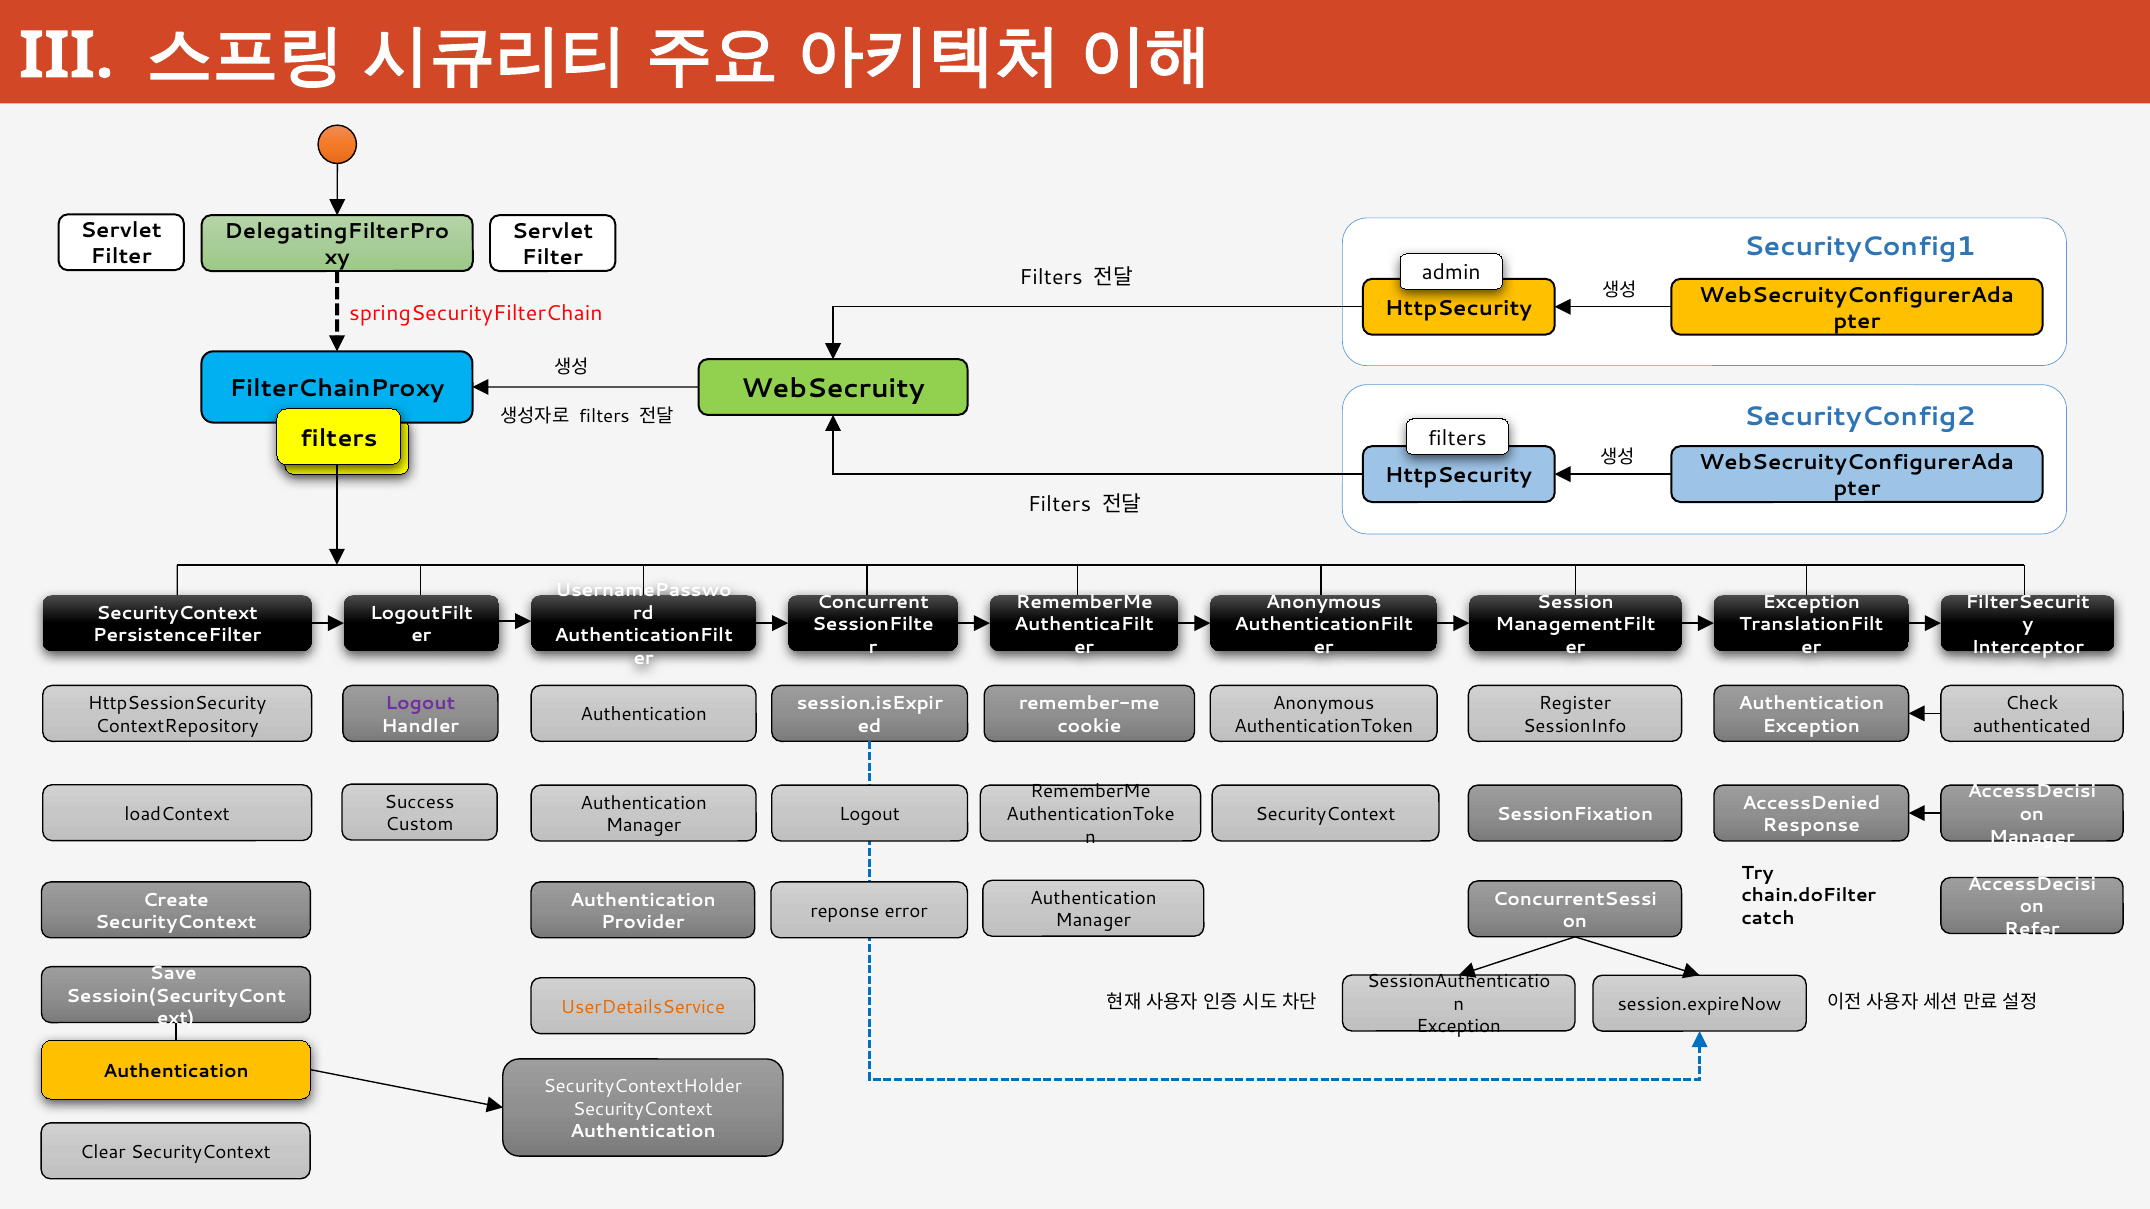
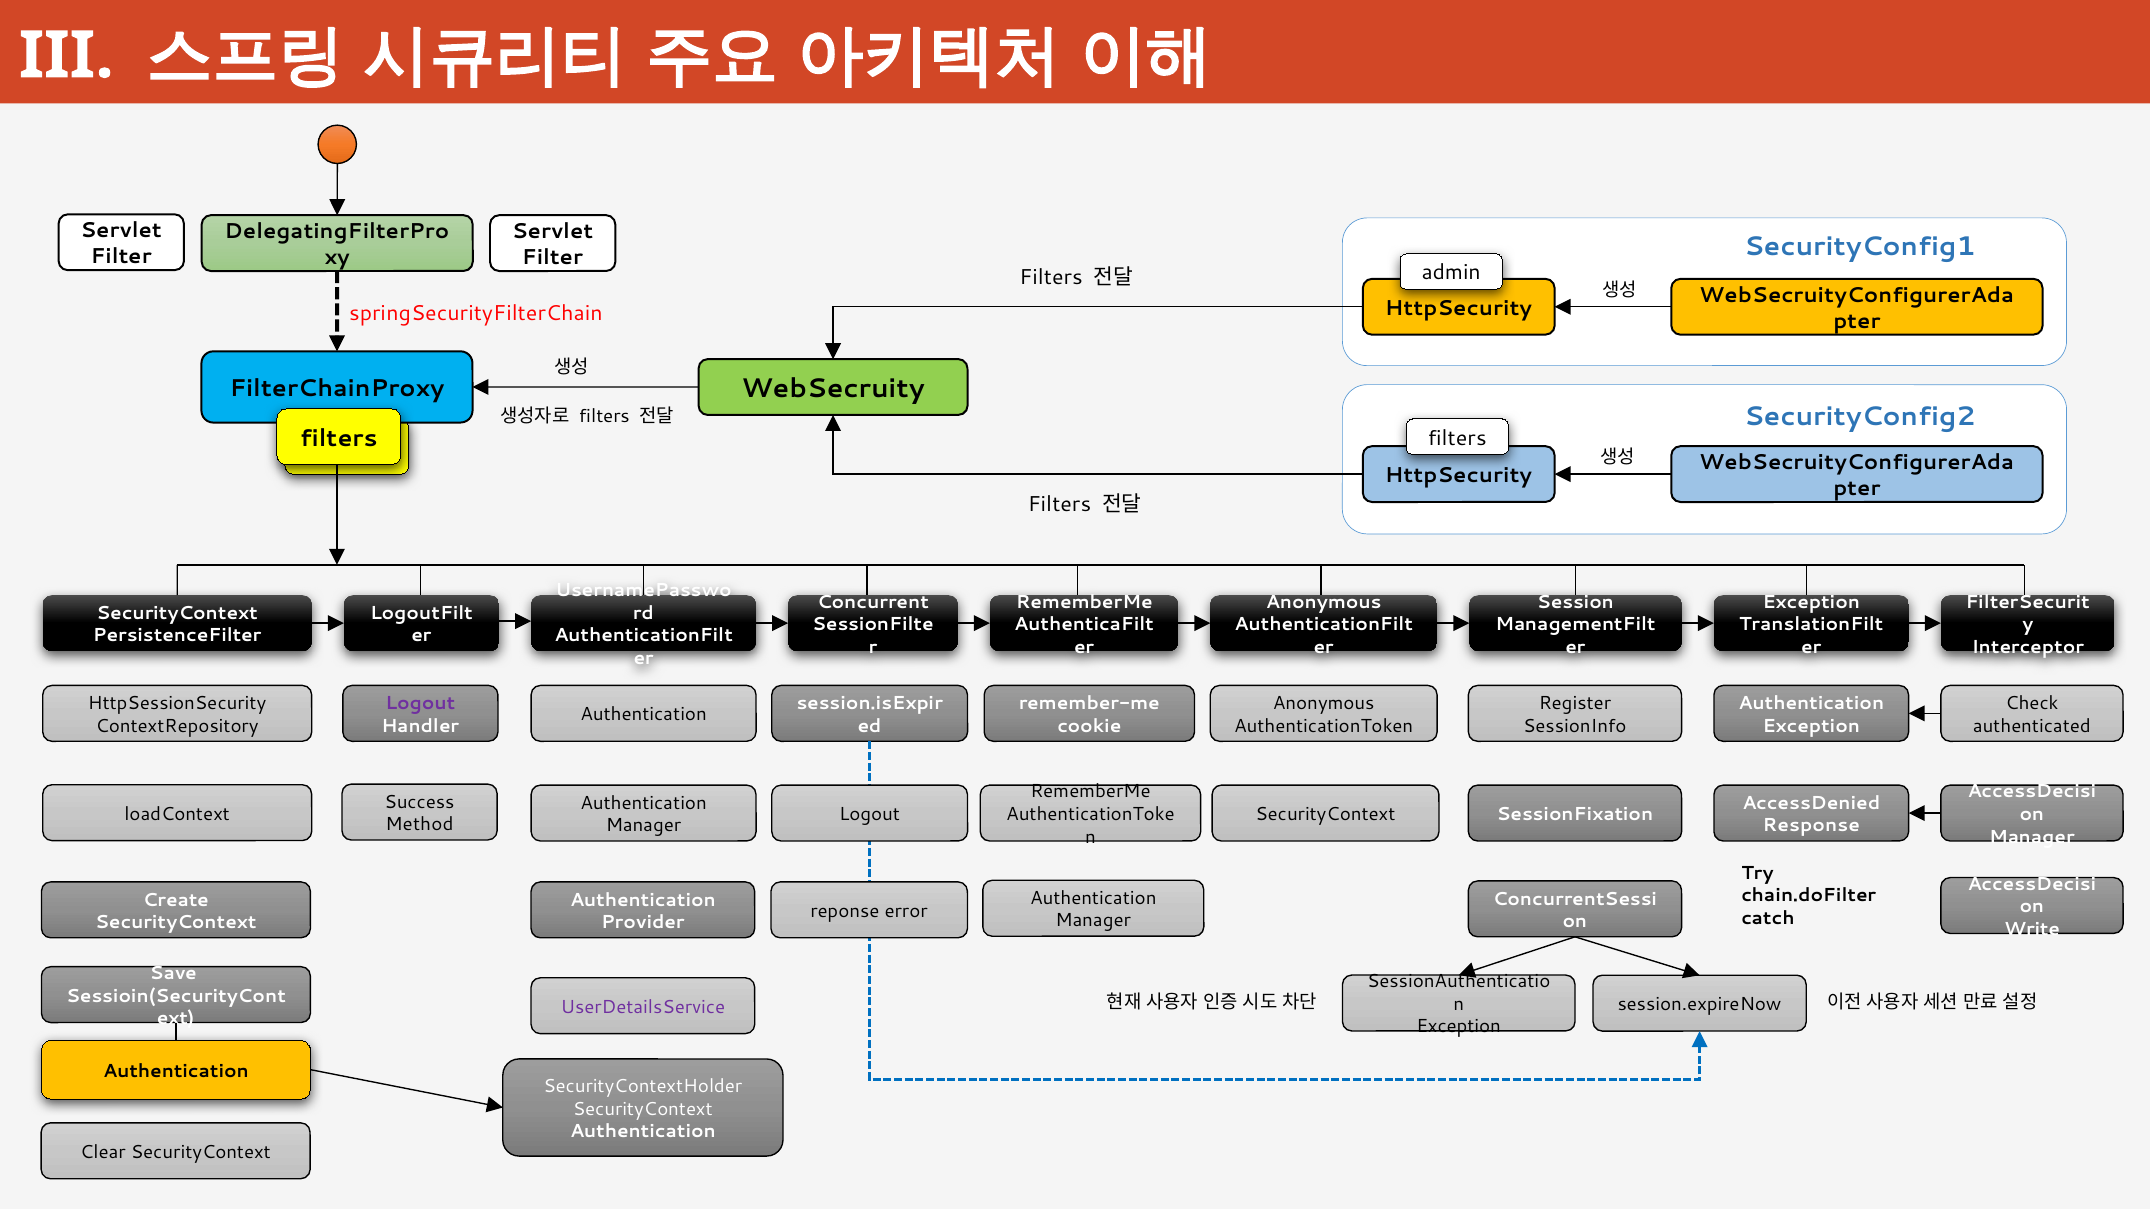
Custom: Custom -> Method
Refer: Refer -> Write
UserDetailsService colour: orange -> purple
